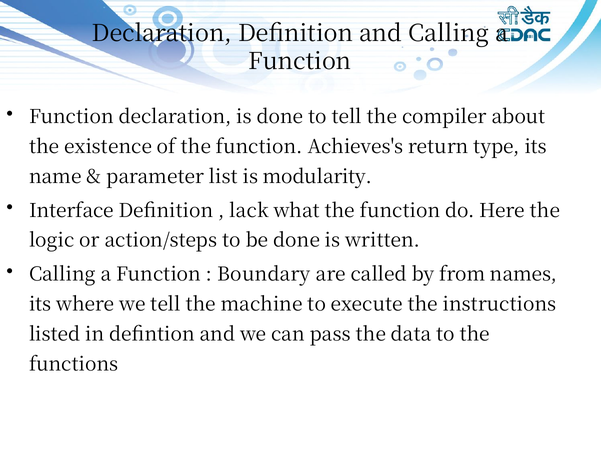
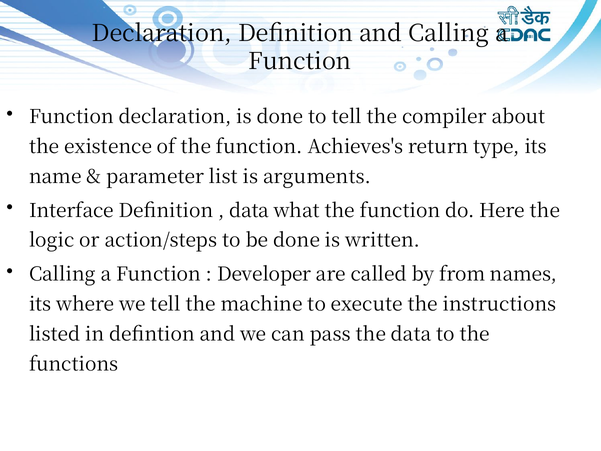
modularity: modularity -> arguments
lack at (249, 211): lack -> data
Boundary: Boundary -> Developer
